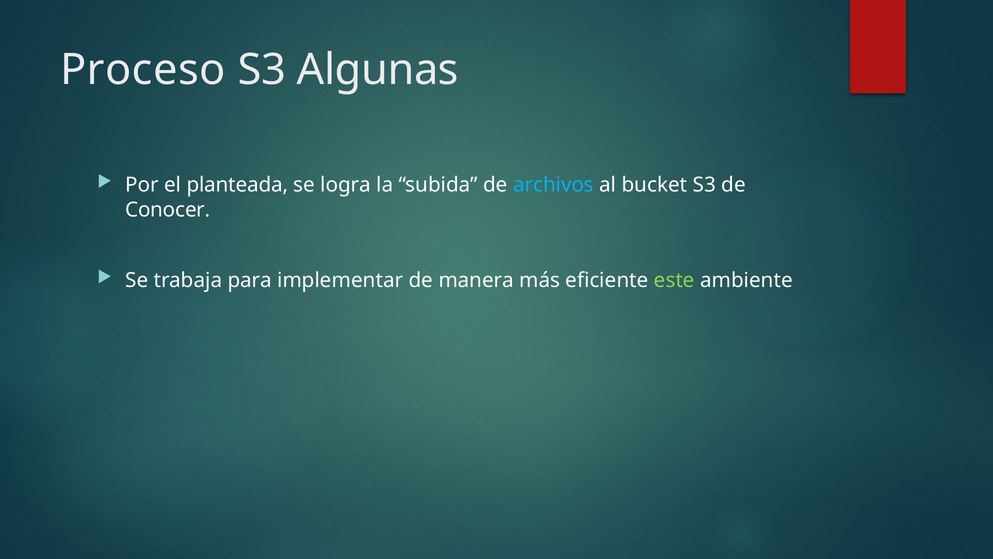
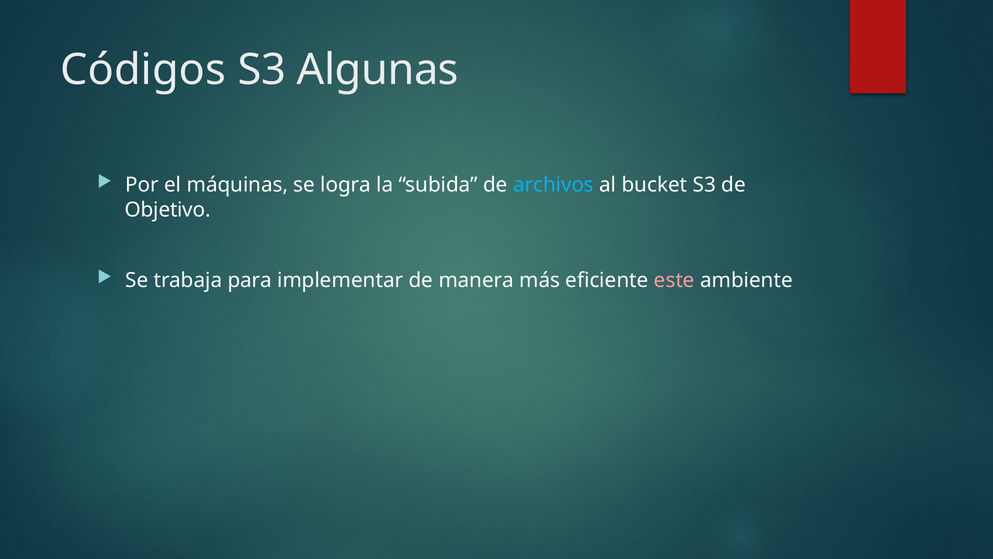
Proceso: Proceso -> Códigos
planteada: planteada -> máquinas
Conocer: Conocer -> Objetivo
este colour: light green -> pink
